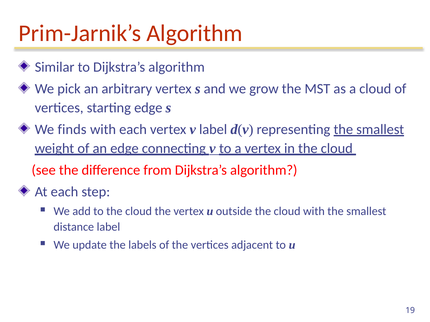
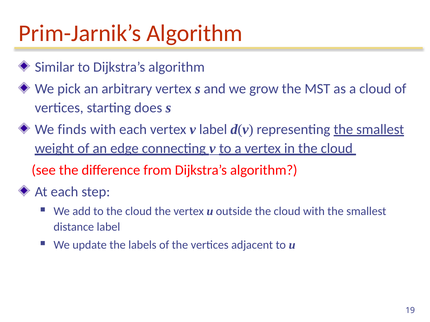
starting edge: edge -> does
